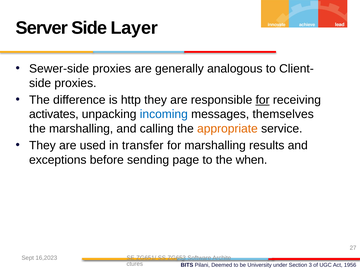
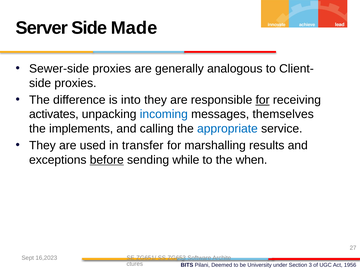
Layer: Layer -> Made
http: http -> into
the marshalling: marshalling -> implements
appropriate colour: orange -> blue
before underline: none -> present
page: page -> while
